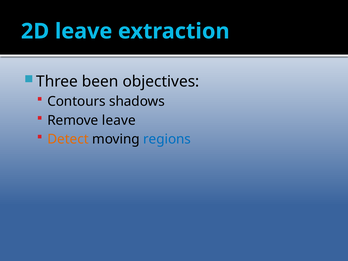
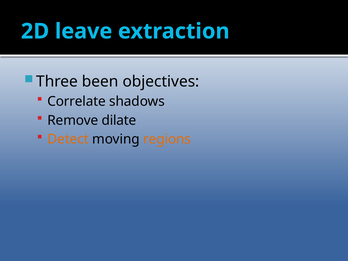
Contours: Contours -> Correlate
Remove leave: leave -> dilate
regions colour: blue -> orange
